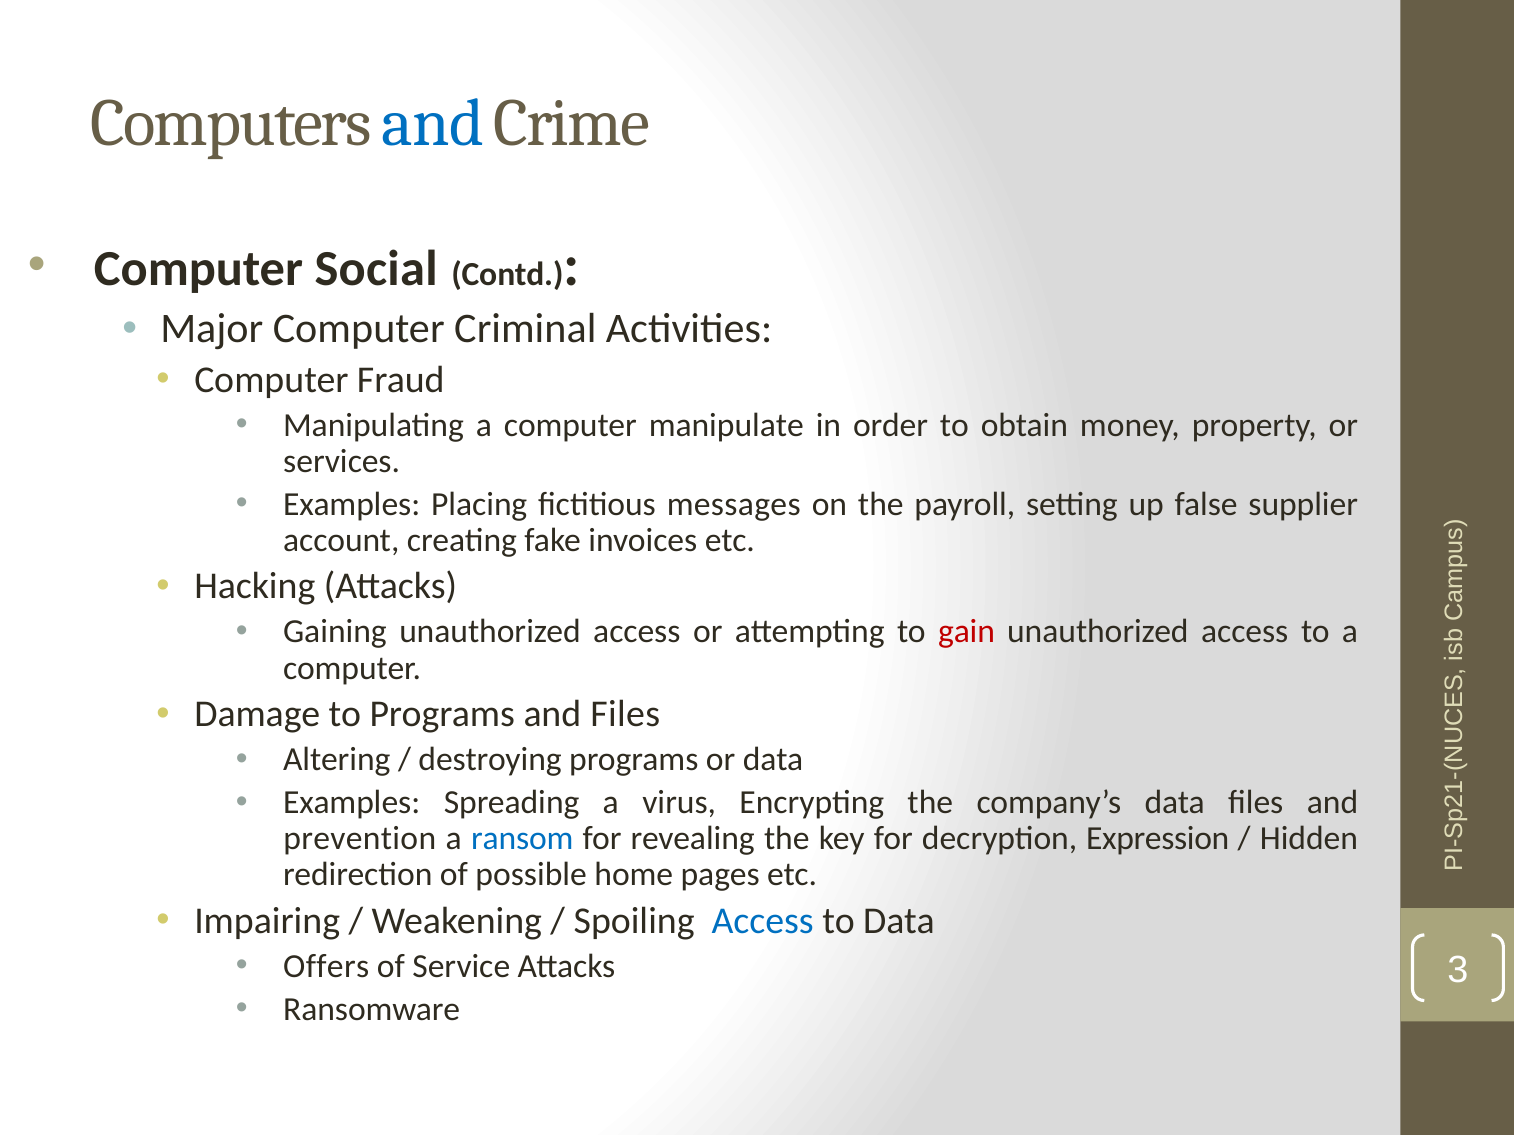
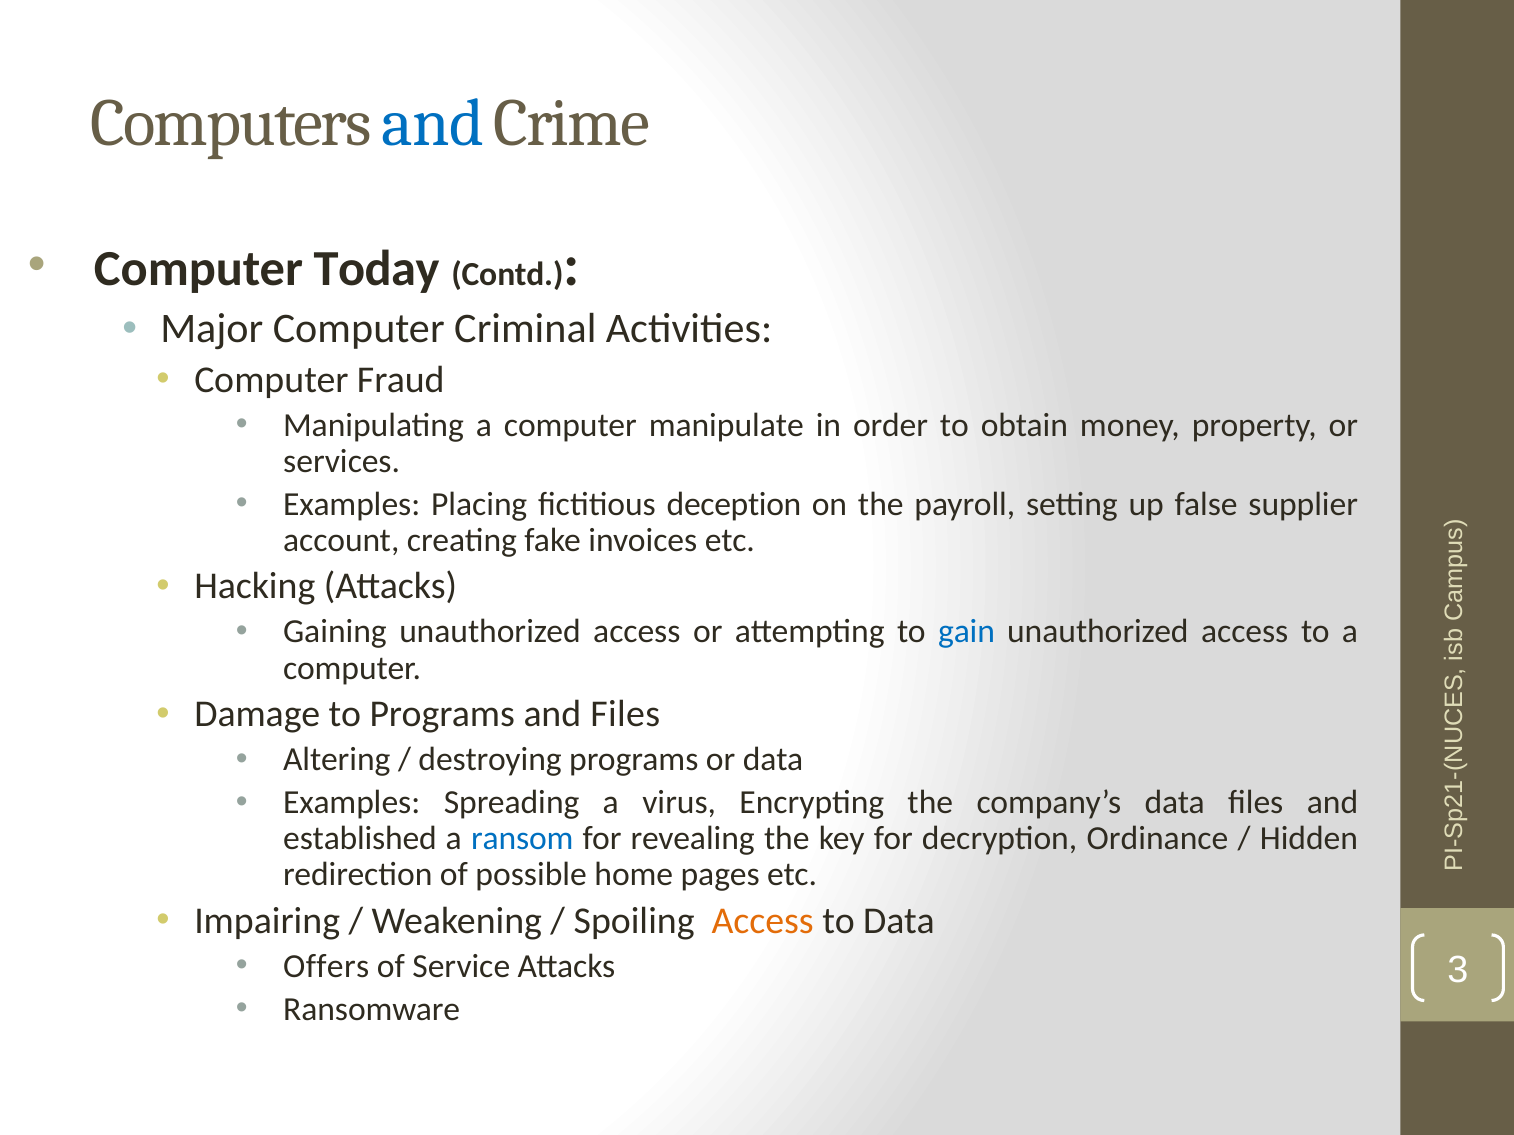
Social: Social -> Today
messages: messages -> deception
gain colour: red -> blue
prevention: prevention -> established
Expression: Expression -> Ordinance
Access at (763, 921) colour: blue -> orange
